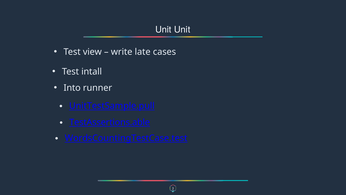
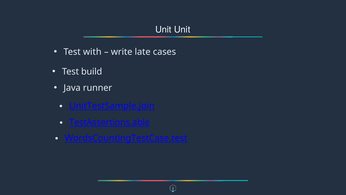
view: view -> with
intall: intall -> build
Into: Into -> Java
UnitTestSample.pull: UnitTestSample.pull -> UnitTestSample.join
